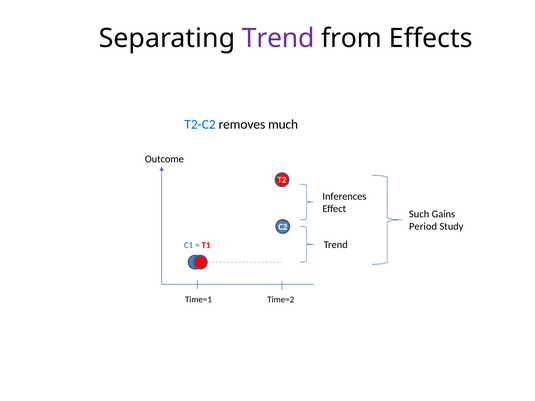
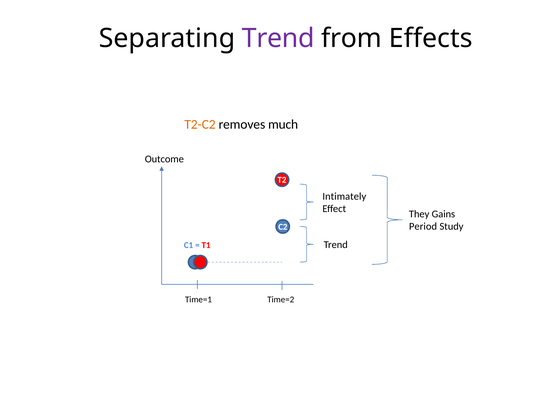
T2-C2 colour: blue -> orange
Inferences: Inferences -> Intimately
Such: Such -> They
